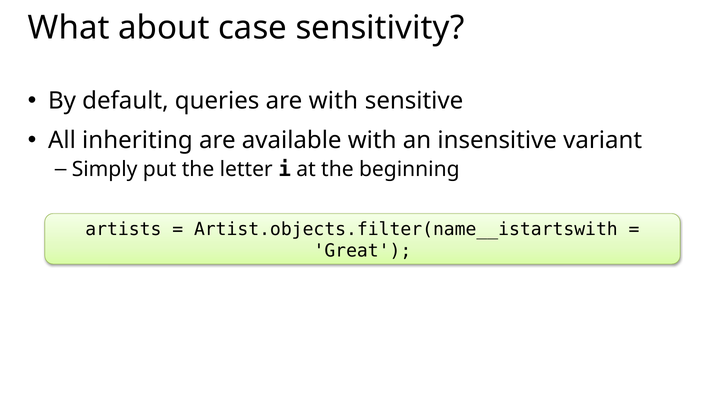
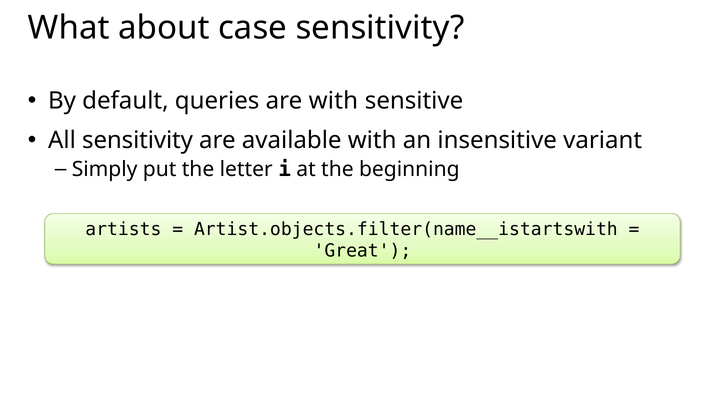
All inheriting: inheriting -> sensitivity
